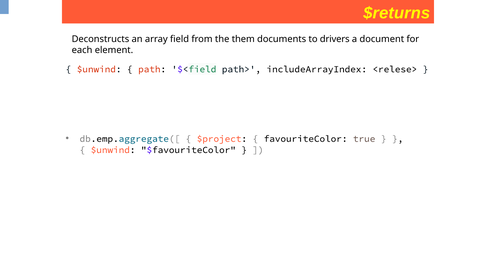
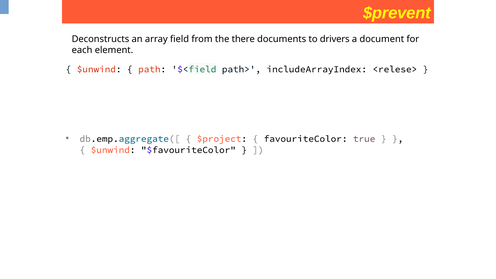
$returns: $returns -> $prevent
them: them -> there
